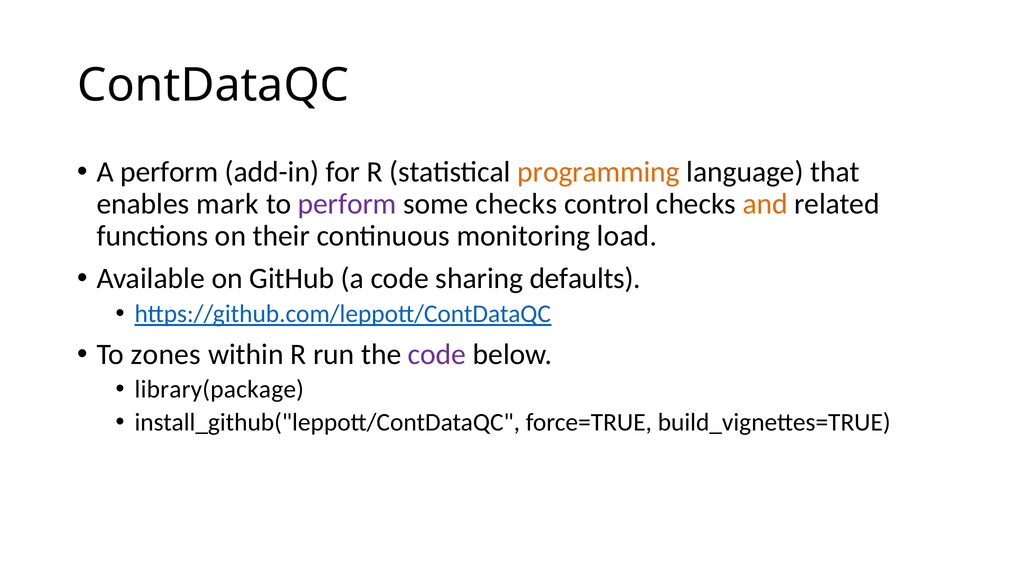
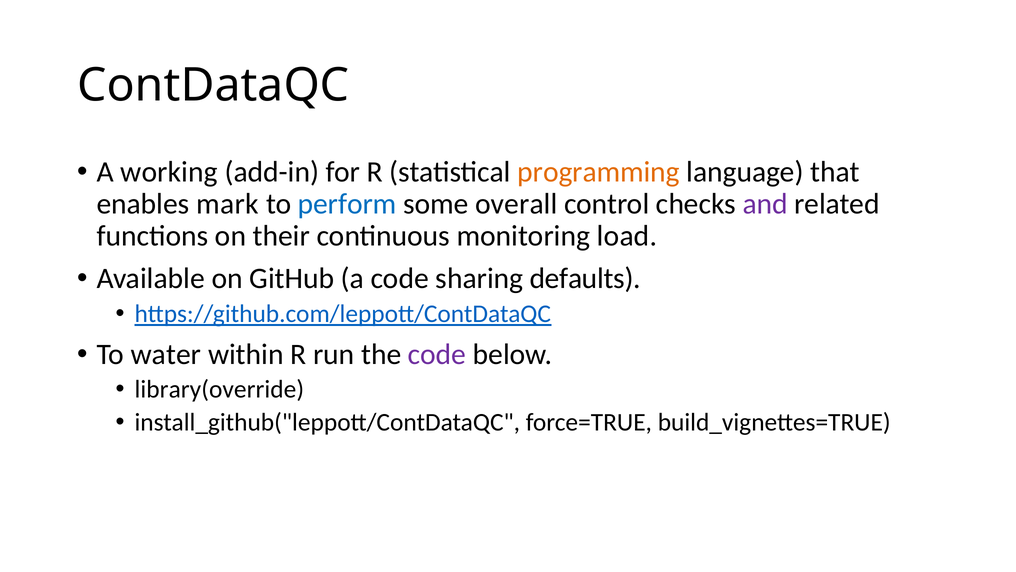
A perform: perform -> working
perform at (347, 204) colour: purple -> blue
some checks: checks -> overall
and colour: orange -> purple
zones: zones -> water
library(package: library(package -> library(override
